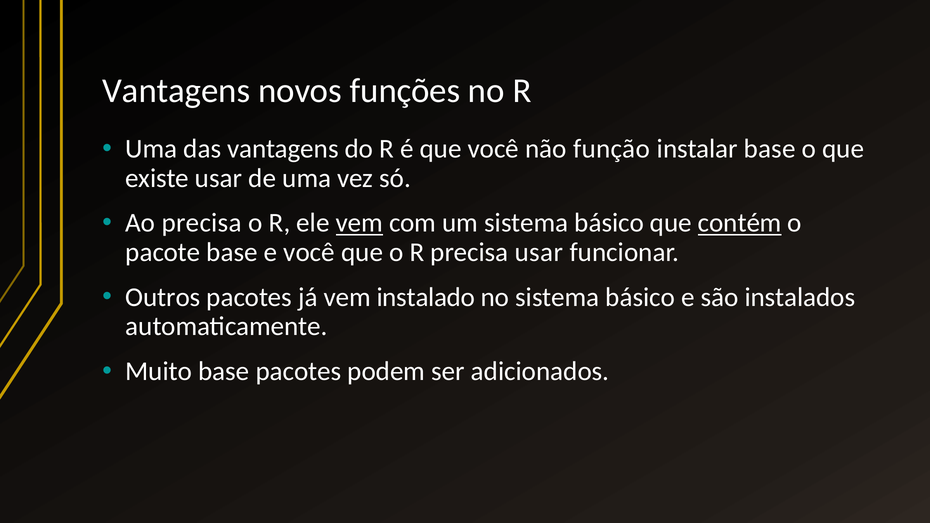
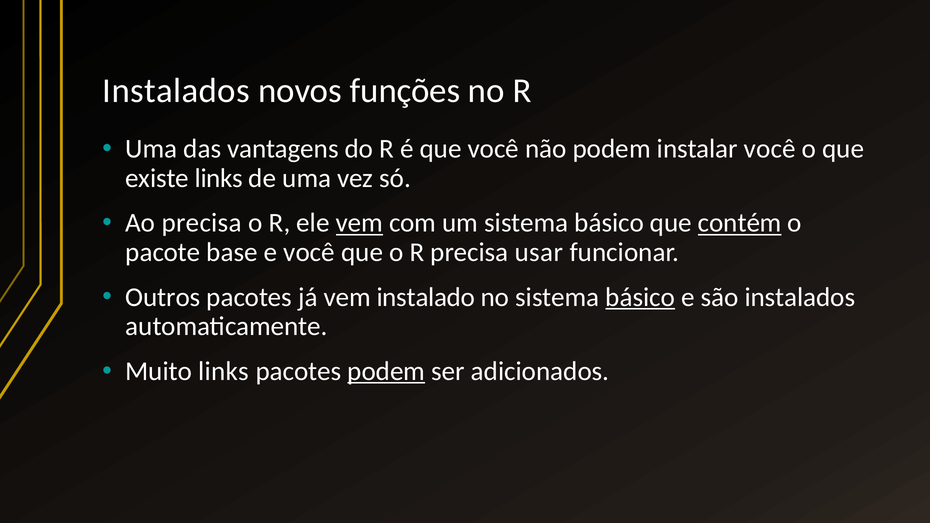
Vantagens at (176, 91): Vantagens -> Instalados
não função: função -> podem
instalar base: base -> você
existe usar: usar -> links
básico at (640, 297) underline: none -> present
Muito base: base -> links
podem at (386, 371) underline: none -> present
